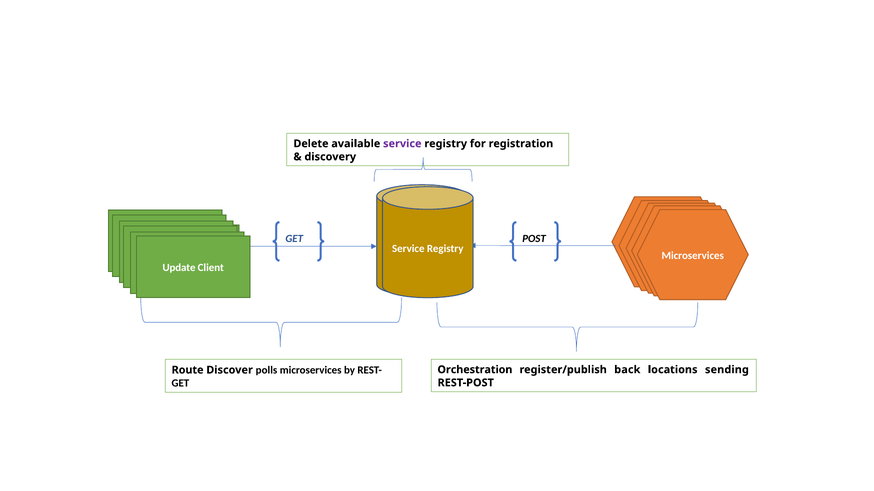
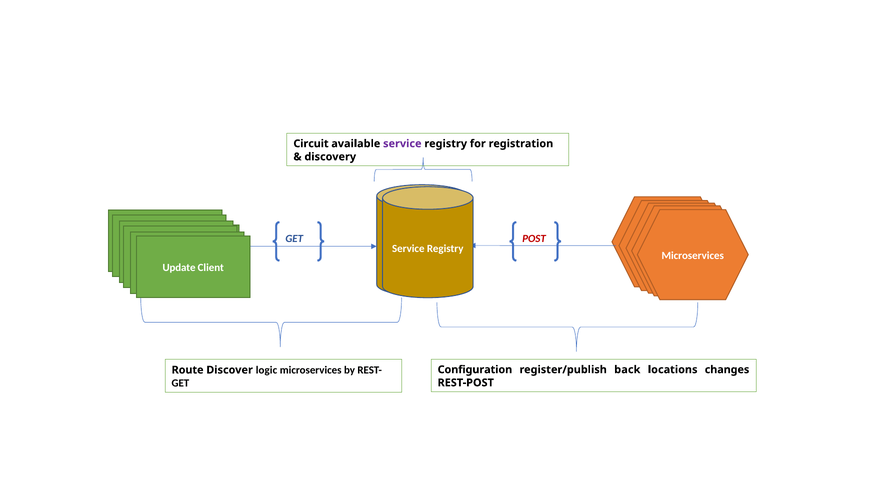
Delete: Delete -> Circuit
POST colour: black -> red
Orchestration: Orchestration -> Configuration
sending: sending -> changes
polls: polls -> logic
